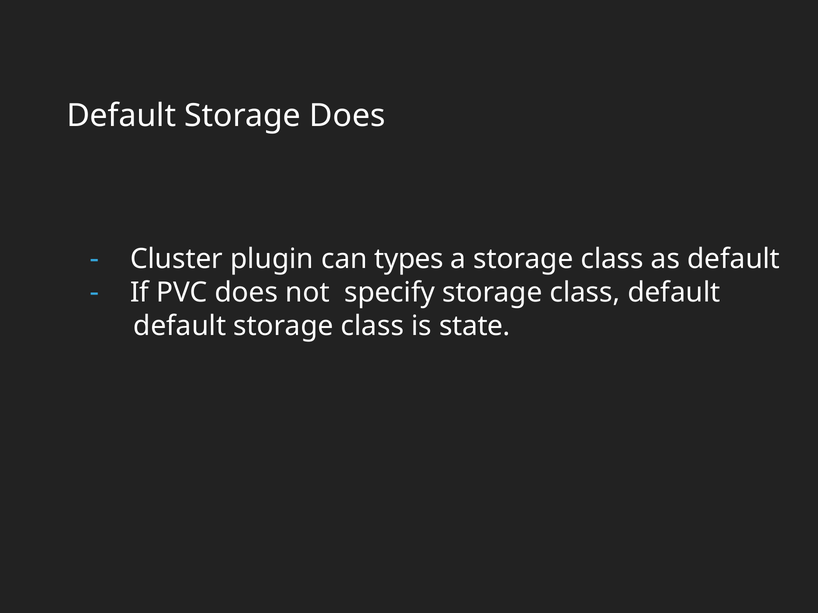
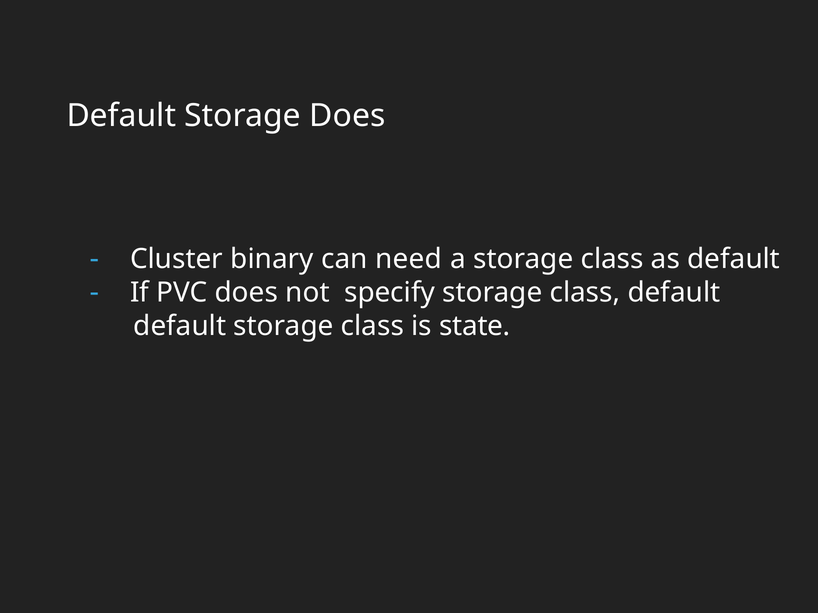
plugin: plugin -> binary
types: types -> need
